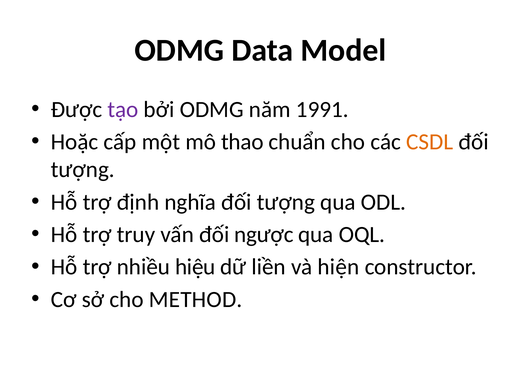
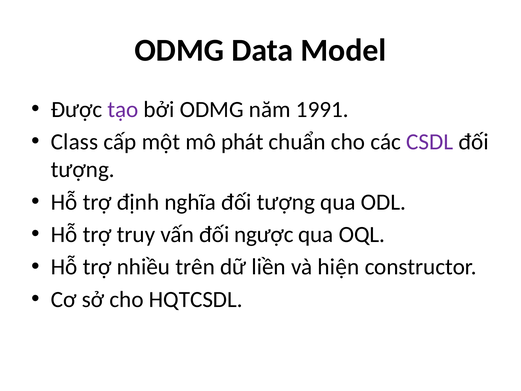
Hoặc: Hoặc -> Class
thao: thao -> phát
CSDL colour: orange -> purple
hiệu: hiệu -> trên
METHOD: METHOD -> HQTCSDL
